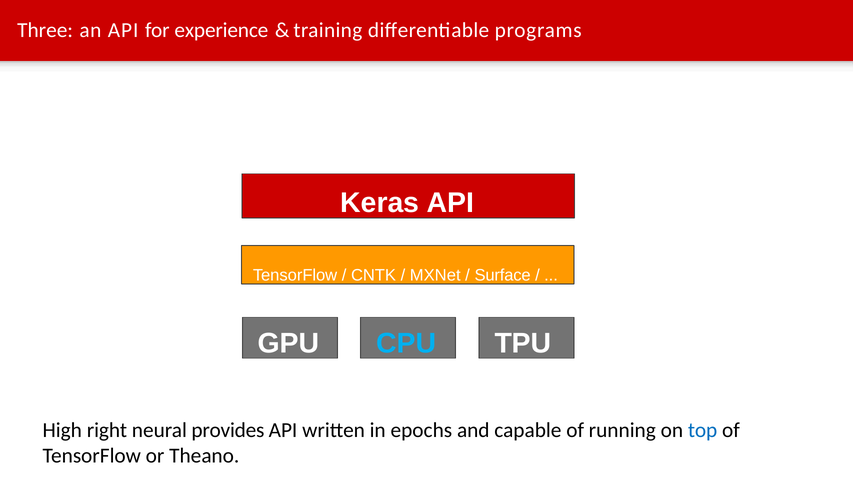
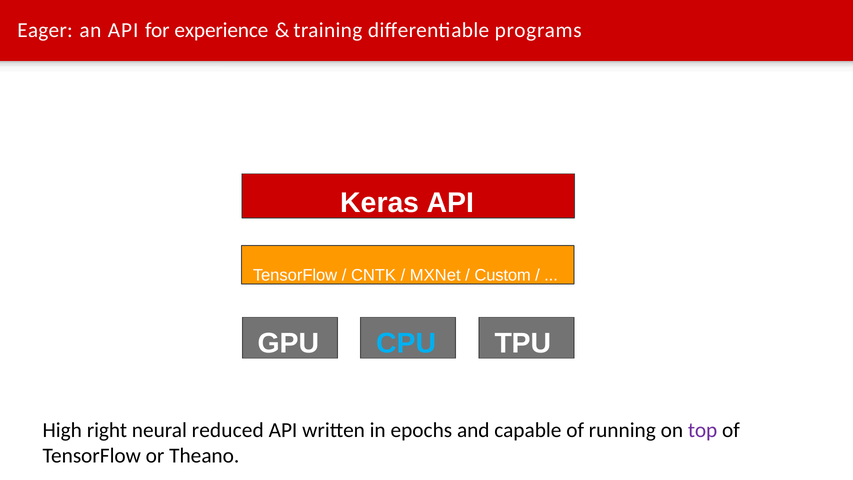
Three: Three -> Eager
Surface: Surface -> Custom
provides: provides -> reduced
top colour: blue -> purple
